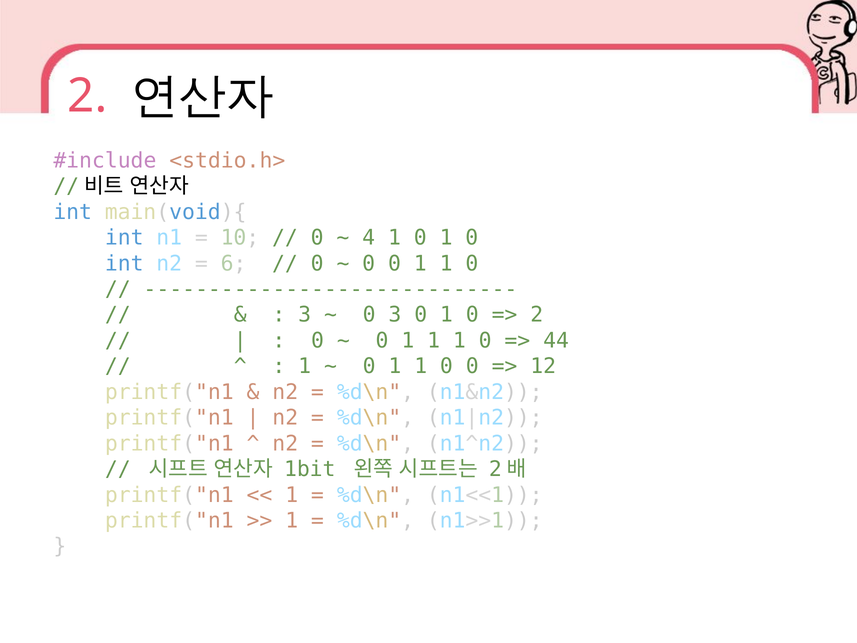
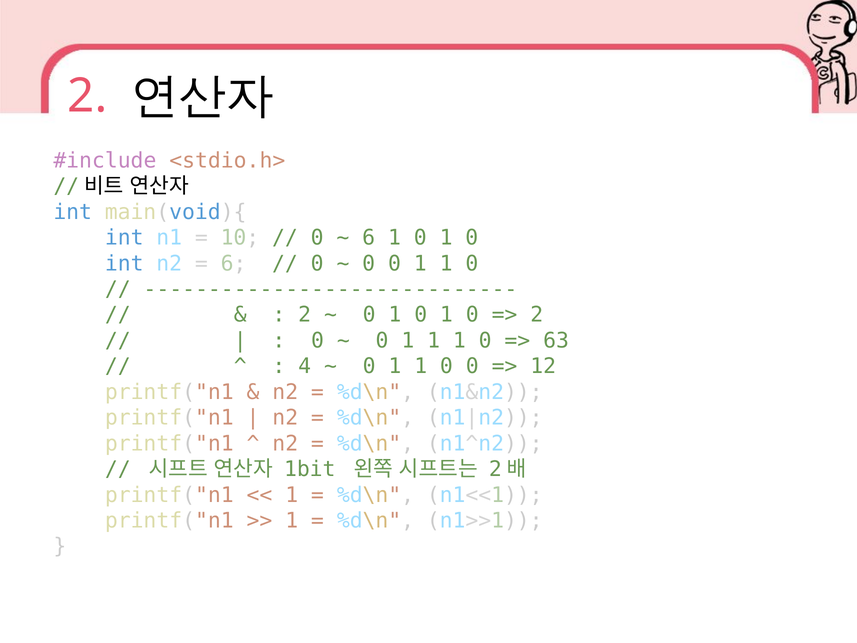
4 at (369, 238): 4 -> 6
3 at (305, 315): 3 -> 2
3 at (395, 315): 3 -> 1
44: 44 -> 63
1 at (305, 366): 1 -> 4
